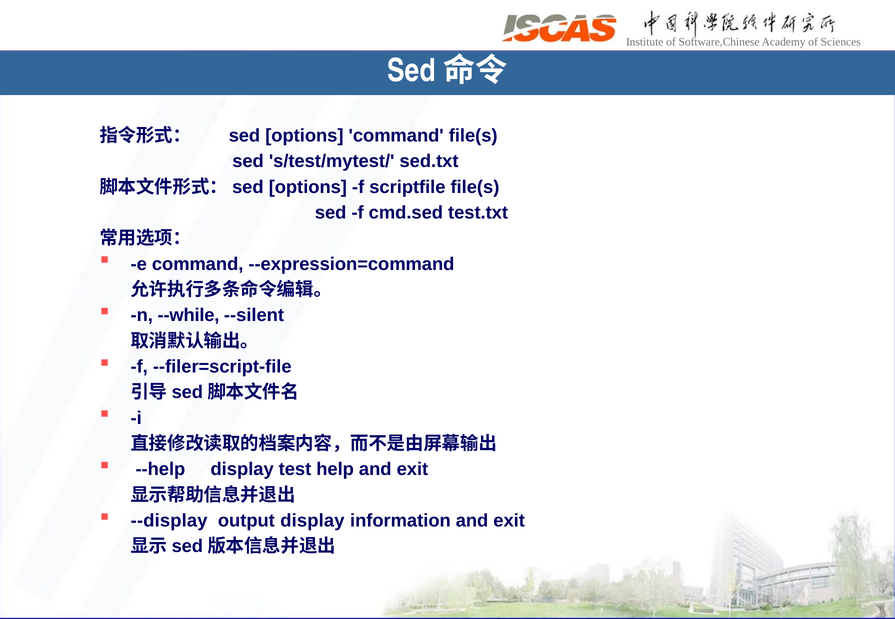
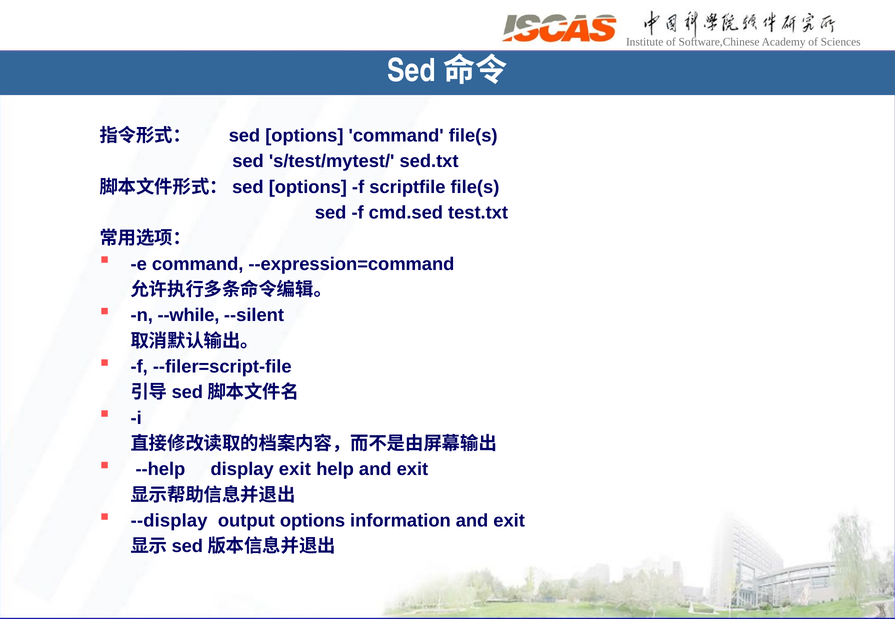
display test: test -> exit
output display: display -> options
